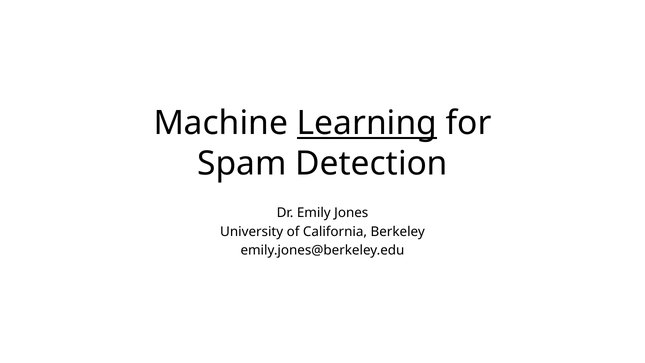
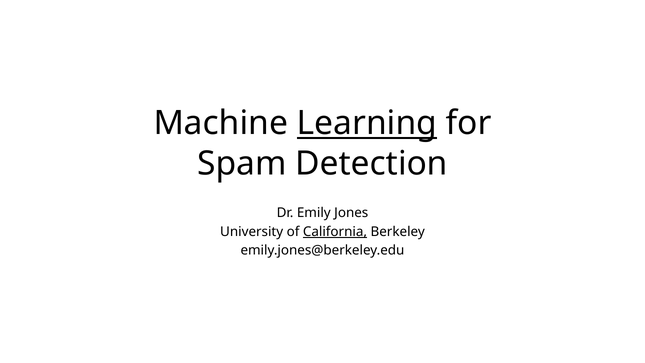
California underline: none -> present
